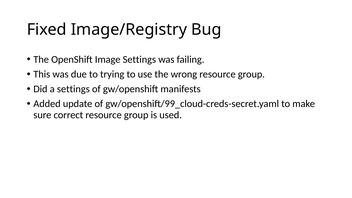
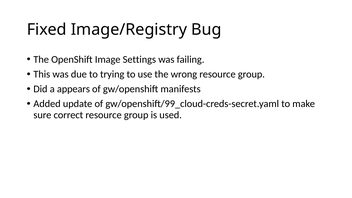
a settings: settings -> appears
